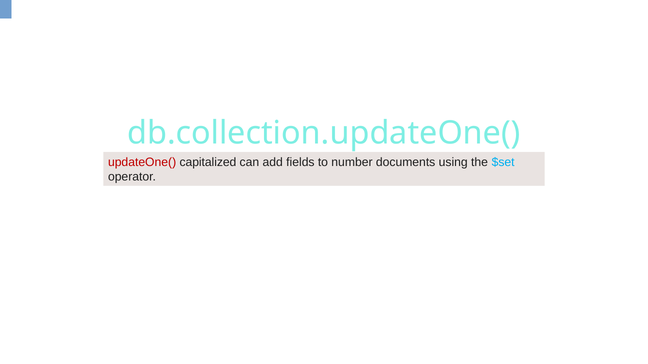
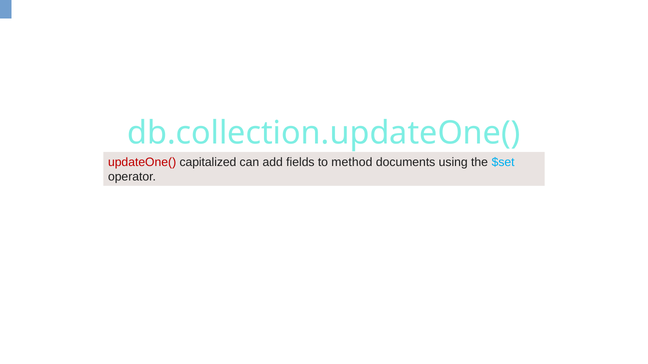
number: number -> method
